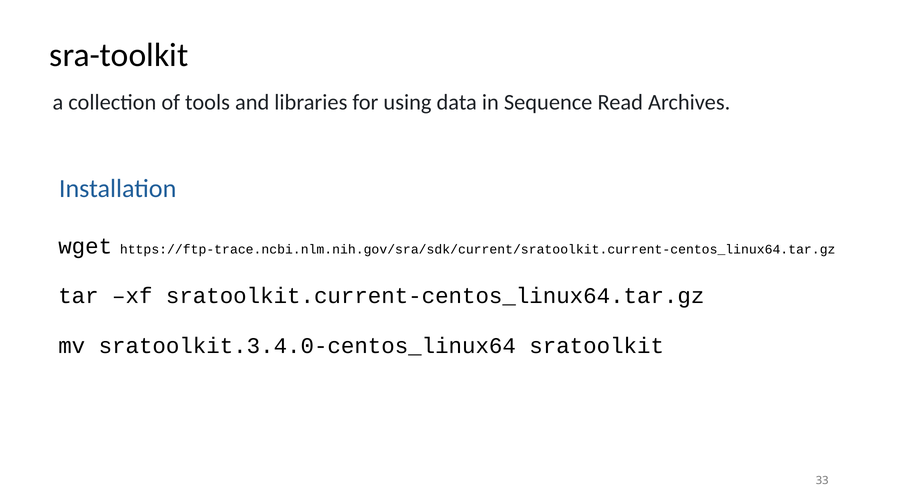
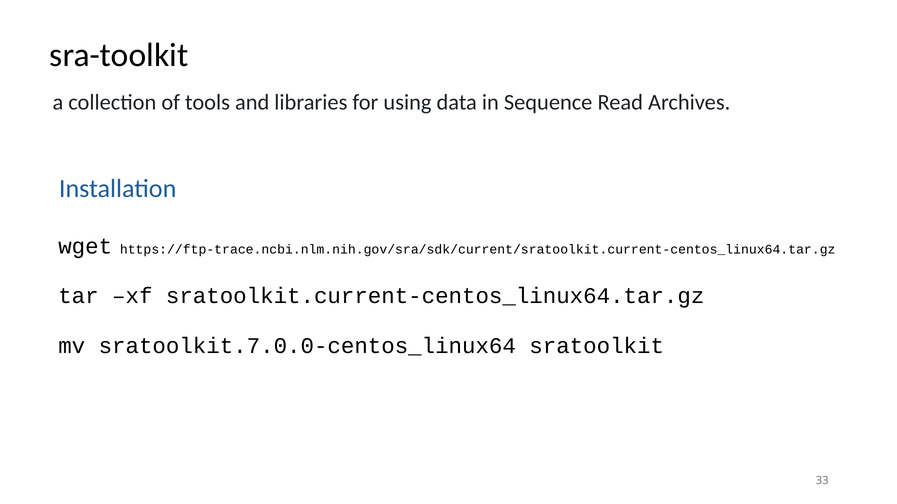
sratoolkit.3.4.0-centos_linux64: sratoolkit.3.4.0-centos_linux64 -> sratoolkit.7.0.0-centos_linux64
